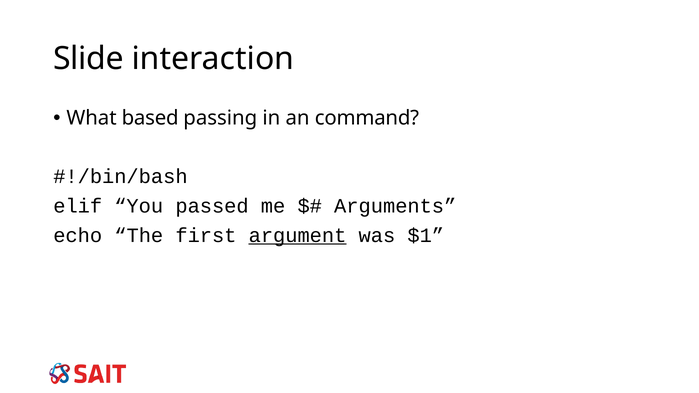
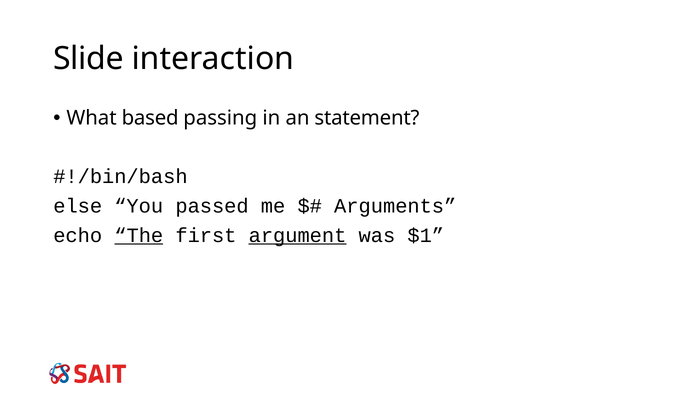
command: command -> statement
elif: elif -> else
The underline: none -> present
